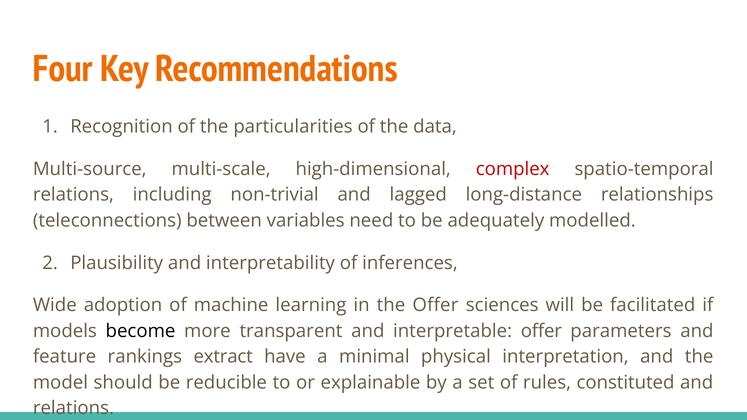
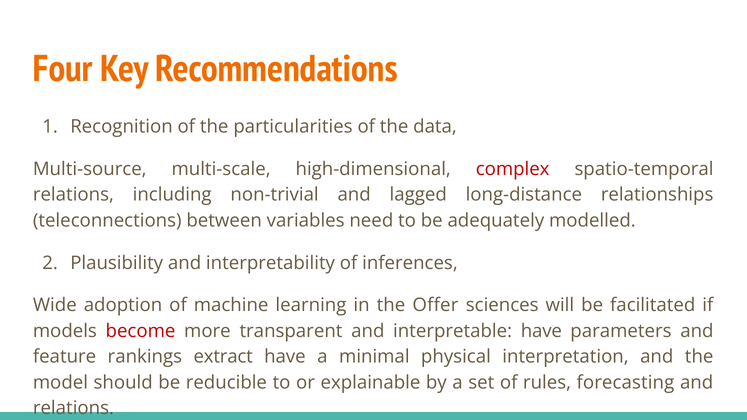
become colour: black -> red
interpretable offer: offer -> have
constituted: constituted -> forecasting
